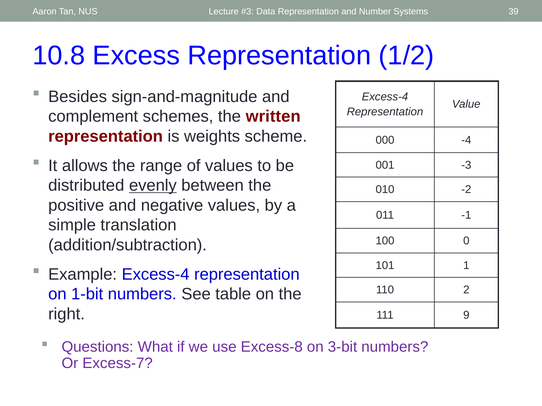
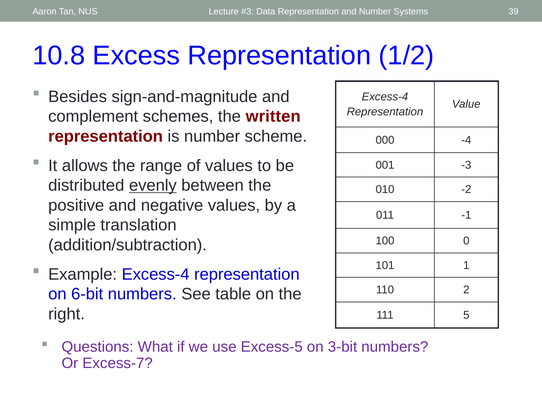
is weights: weights -> number
1-bit: 1-bit -> 6-bit
9: 9 -> 5
Excess-8: Excess-8 -> Excess-5
